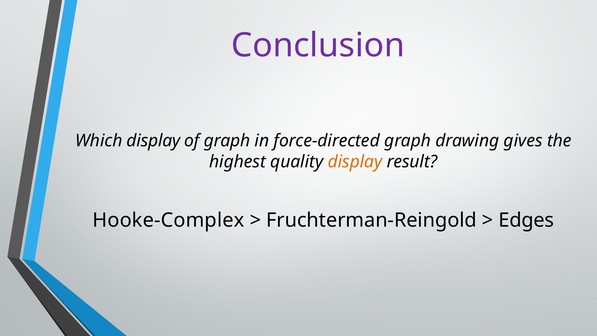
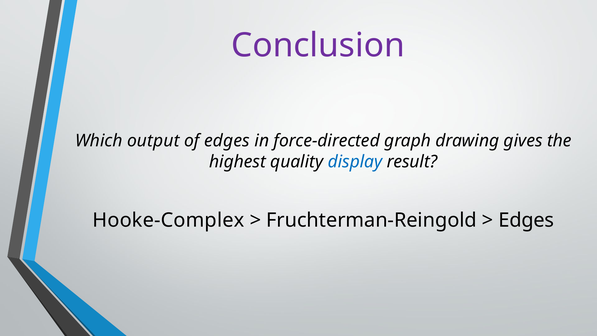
Which display: display -> output
of graph: graph -> edges
display at (355, 162) colour: orange -> blue
